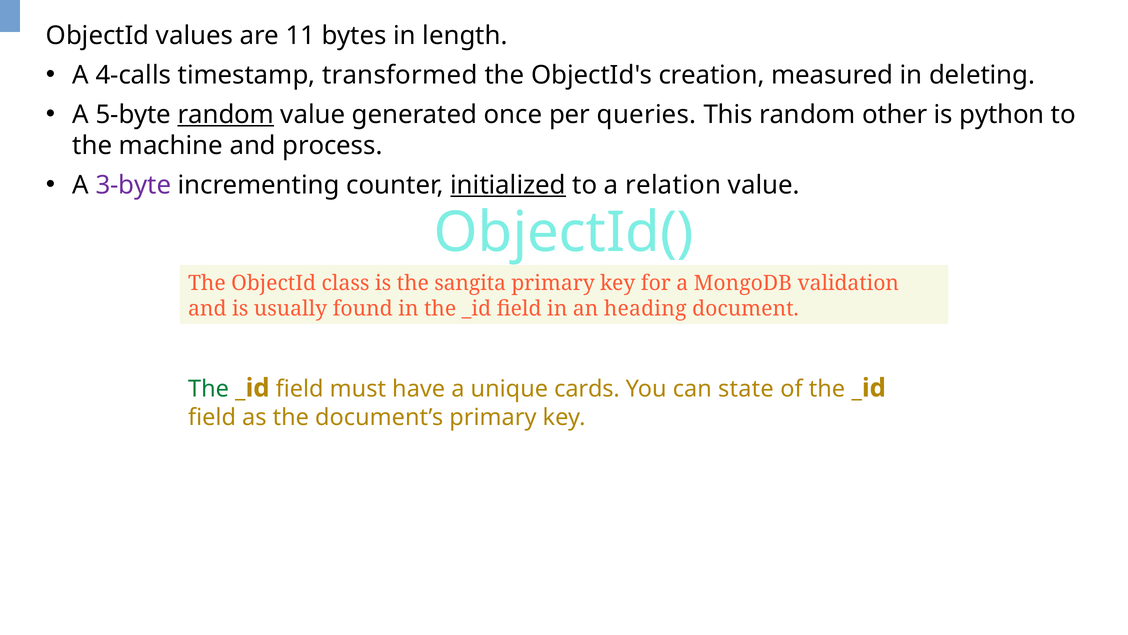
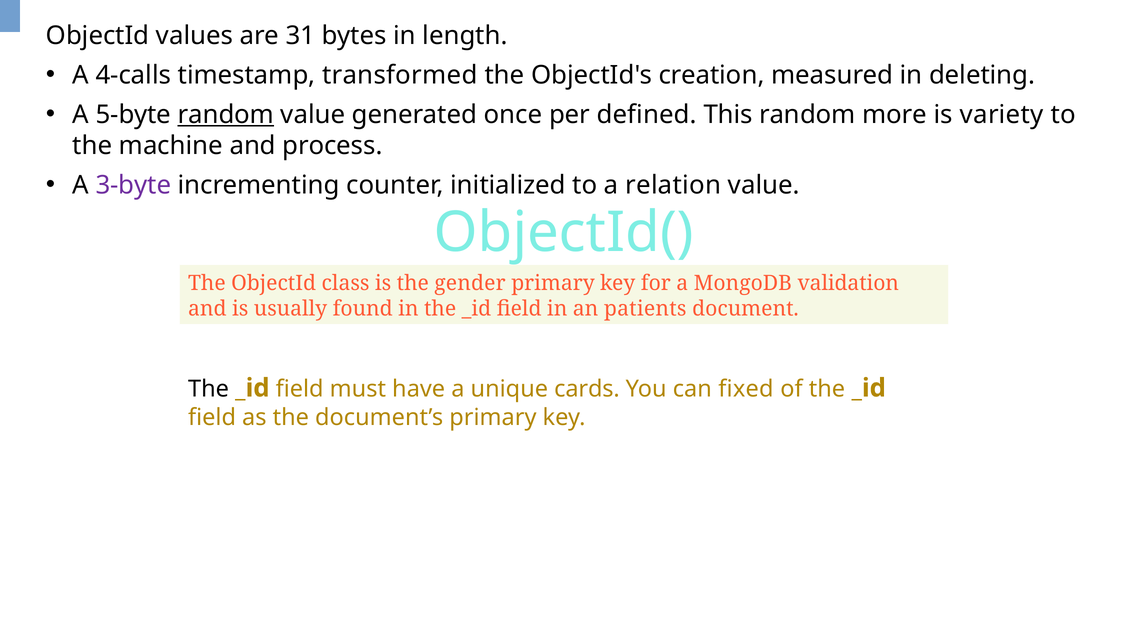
11: 11 -> 31
queries: queries -> defined
other: other -> more
python: python -> variety
initialized underline: present -> none
sangita: sangita -> gender
heading: heading -> patients
The at (209, 388) colour: green -> black
state: state -> fixed
